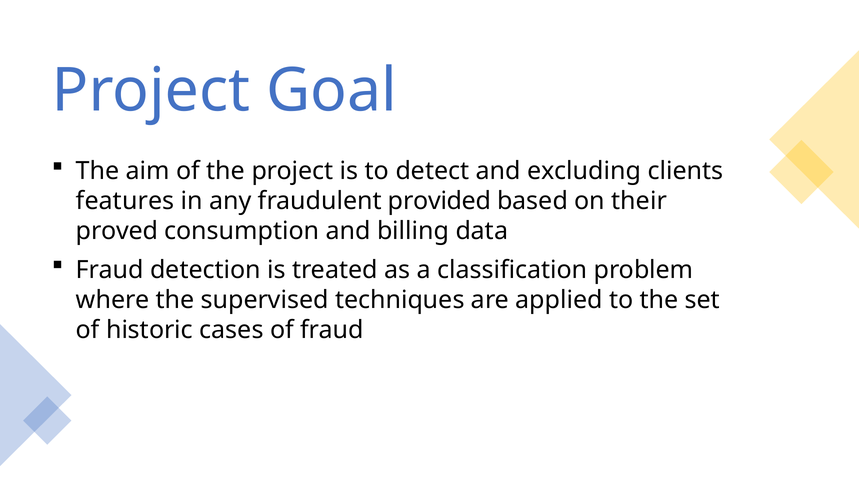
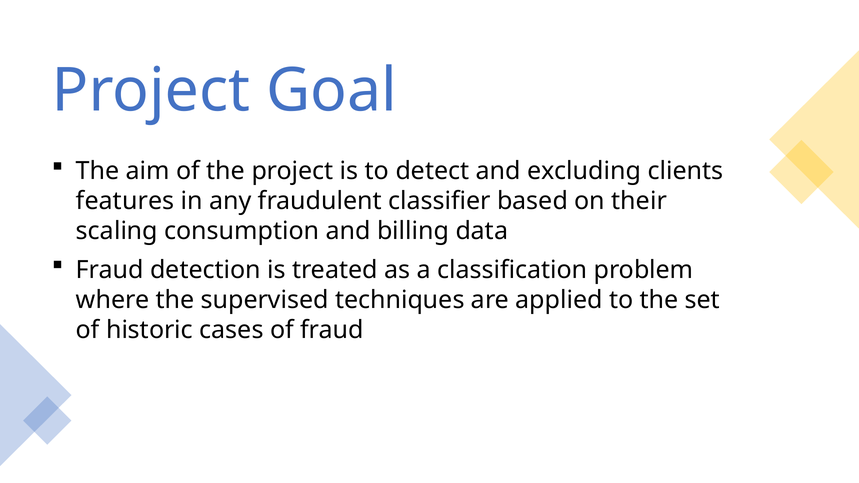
provided: provided -> classifier
proved: proved -> scaling
